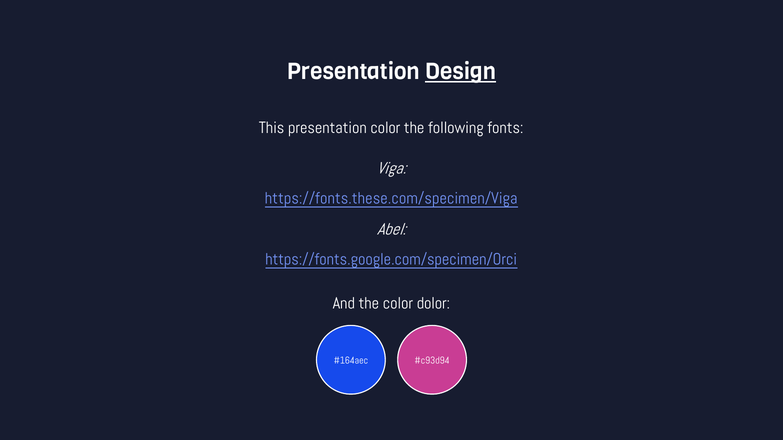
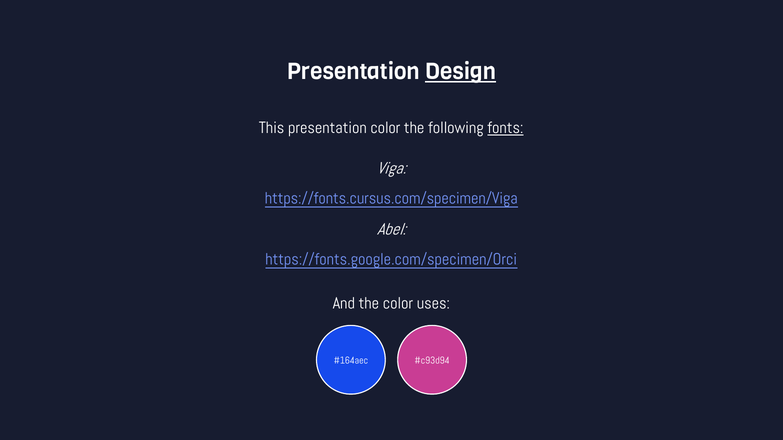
fonts underline: none -> present
https://fonts.these.com/specimen/Viga: https://fonts.these.com/specimen/Viga -> https://fonts.cursus.com/specimen/Viga
dolor: dolor -> uses
